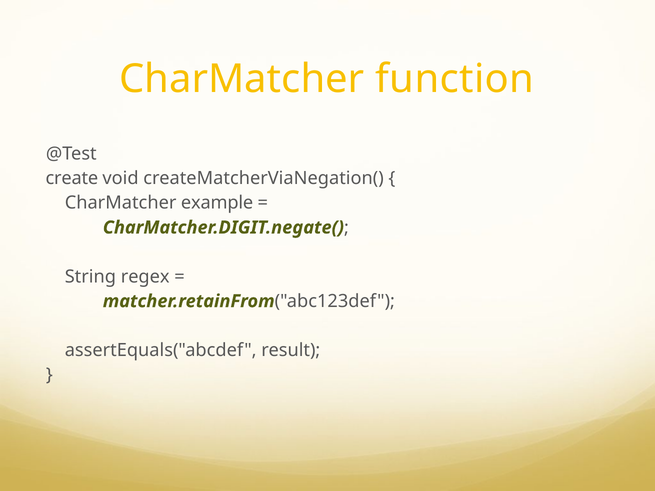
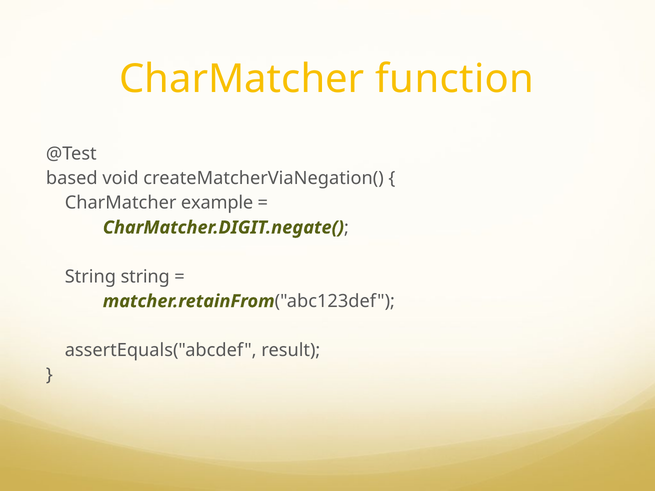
create: create -> based
String regex: regex -> string
